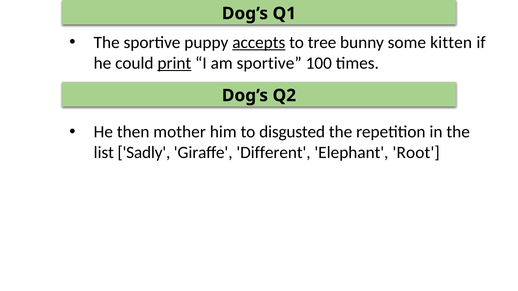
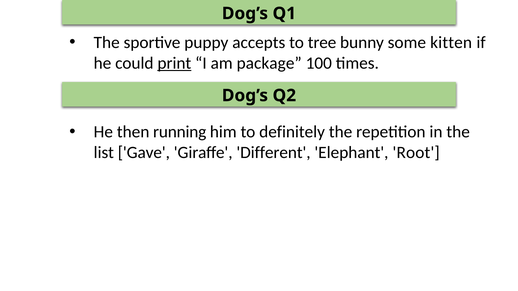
accepts underline: present -> none
am sportive: sportive -> package
mother: mother -> running
disgusted: disgusted -> definitely
Sadly: Sadly -> Gave
